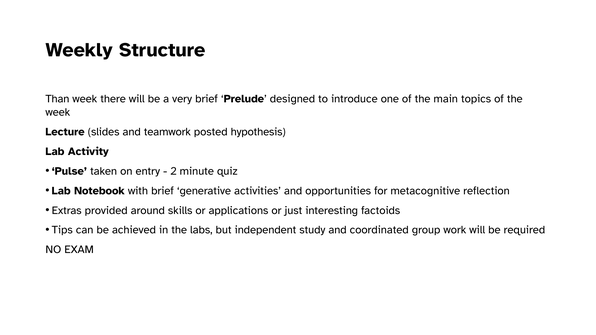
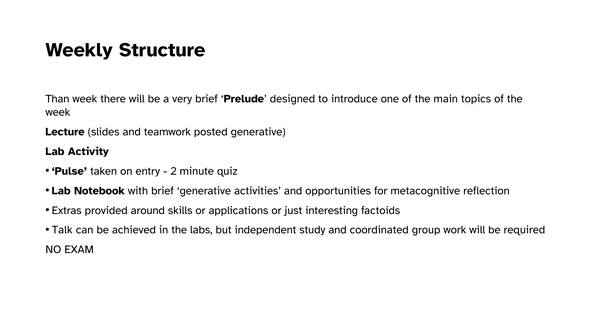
posted hypothesis: hypothesis -> generative
Tips: Tips -> Talk
